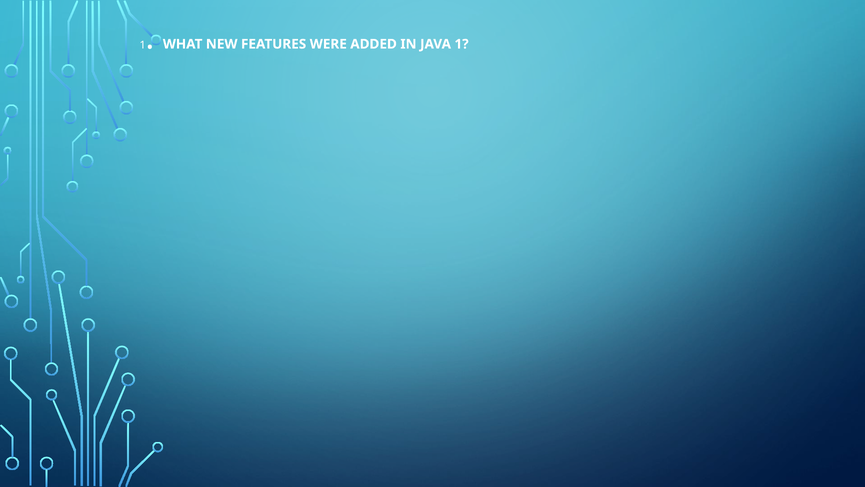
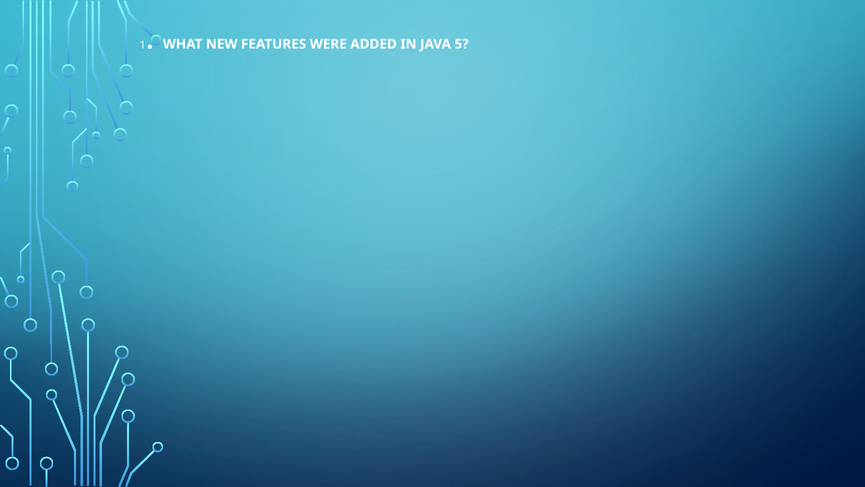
JAVA 1: 1 -> 5
